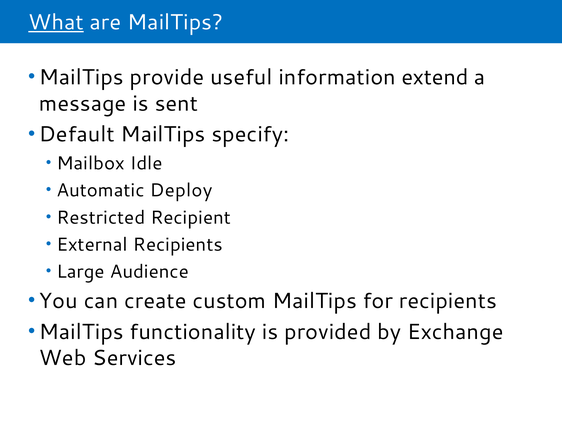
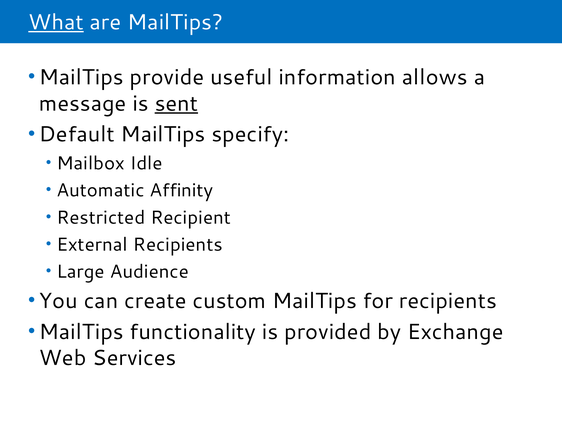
extend: extend -> allows
sent underline: none -> present
Deploy: Deploy -> Affinity
